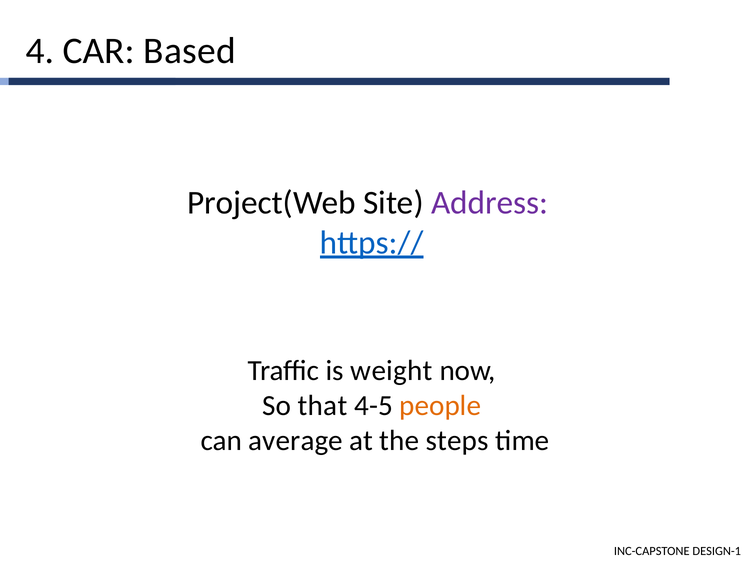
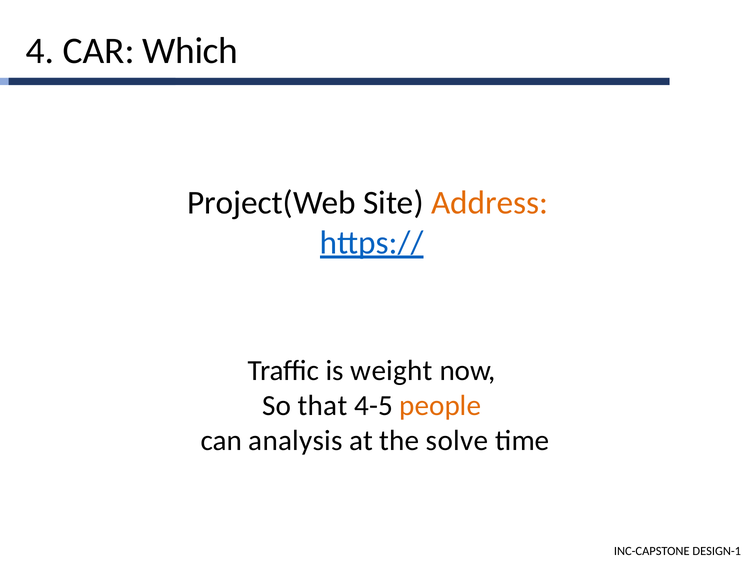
Based: Based -> Which
Address colour: purple -> orange
average: average -> analysis
steps: steps -> solve
